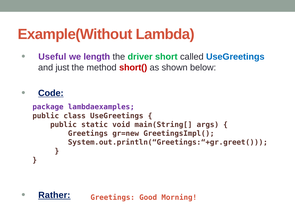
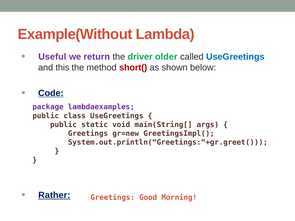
length: length -> return
short: short -> older
just: just -> this
